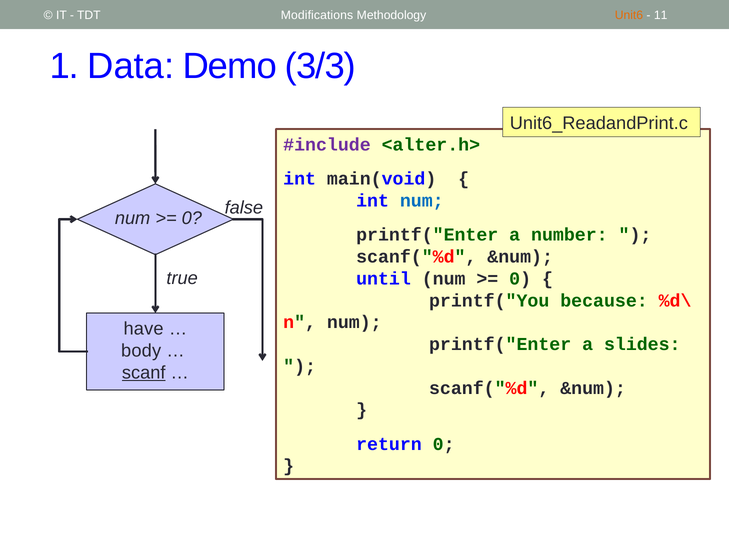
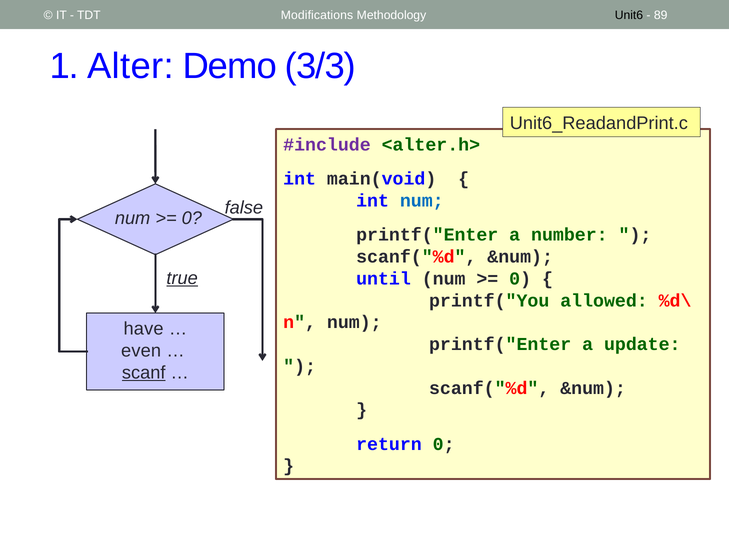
Unit6 colour: orange -> black
11: 11 -> 89
Data: Data -> Alter
true underline: none -> present
because: because -> allowed
slides: slides -> update
body: body -> even
